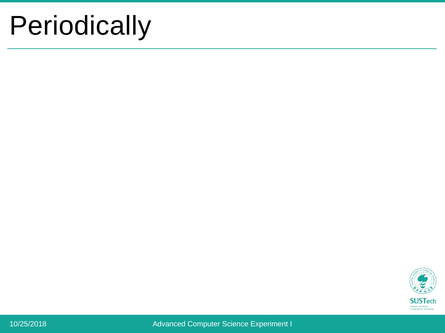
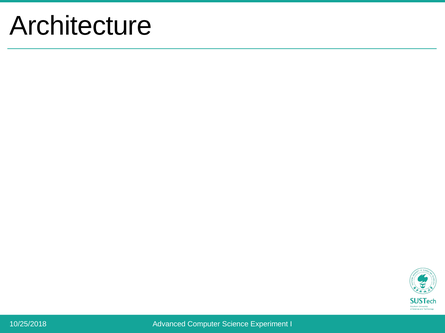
Periodically: Periodically -> Architecture
